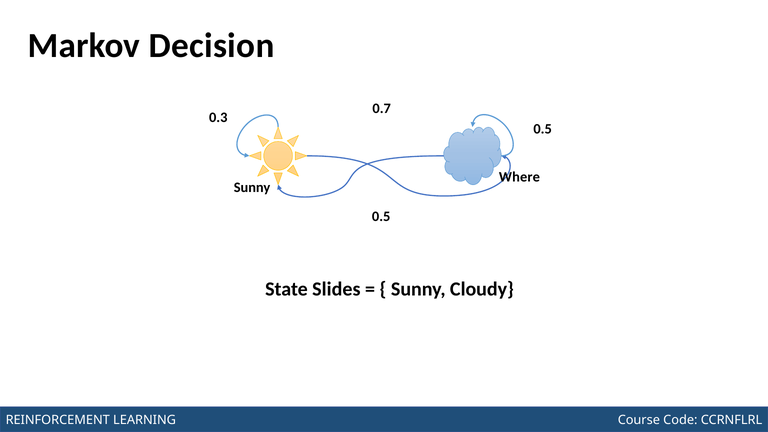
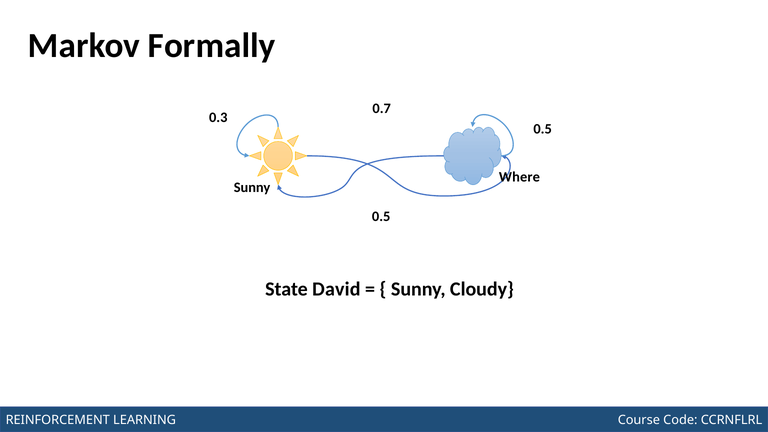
Decision: Decision -> Formally
Slides: Slides -> David
